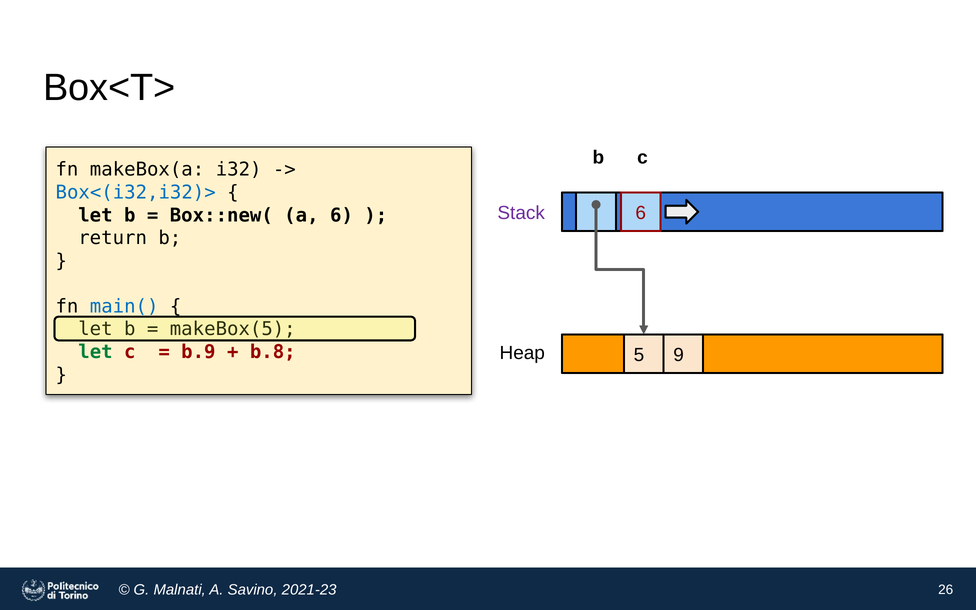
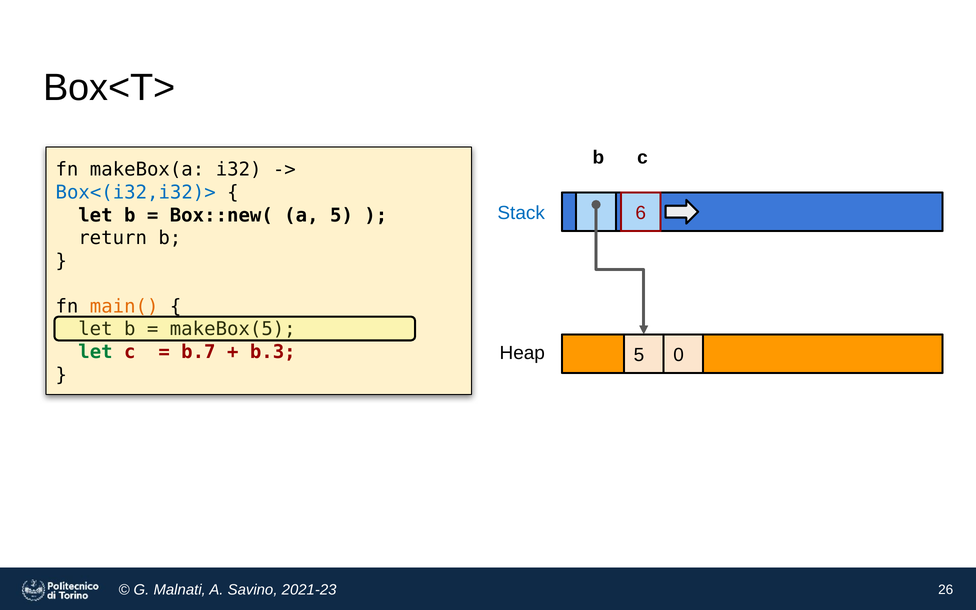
Stack colour: purple -> blue
a 6: 6 -> 5
main( colour: blue -> orange
b.9: b.9 -> b.7
b.8: b.8 -> b.3
9: 9 -> 0
